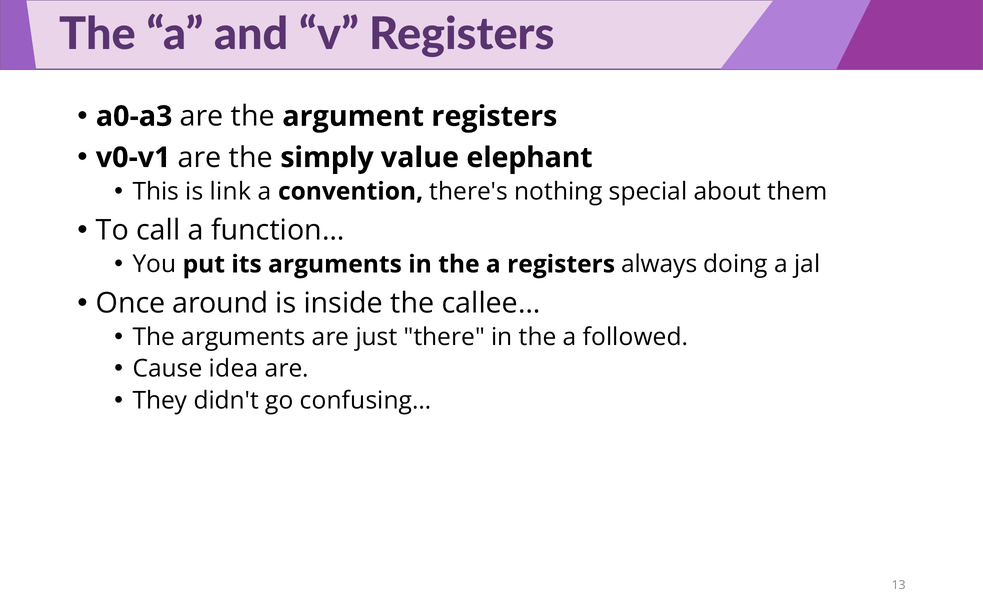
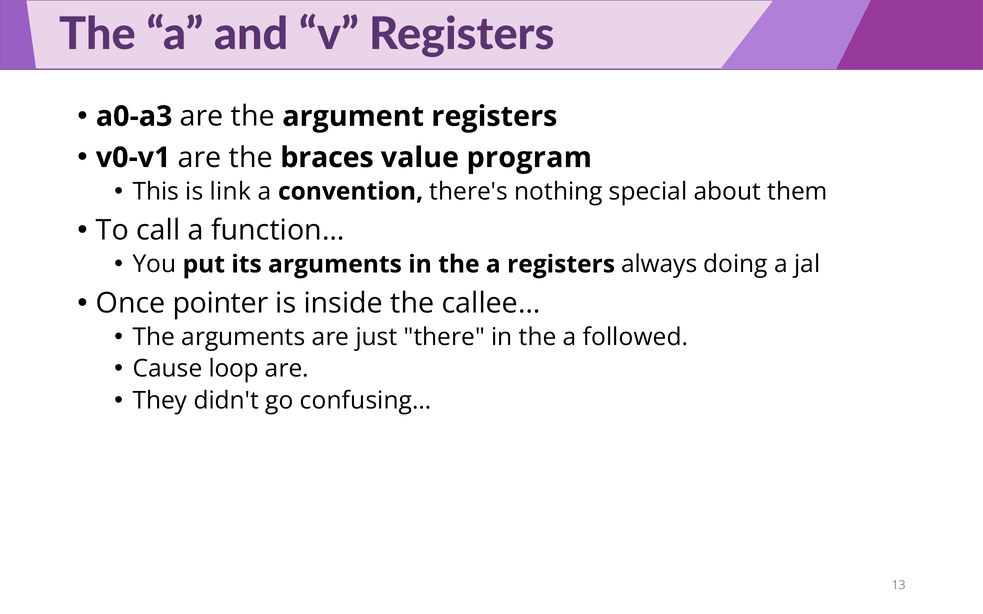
simply: simply -> braces
elephant: elephant -> program
around: around -> pointer
idea: idea -> loop
